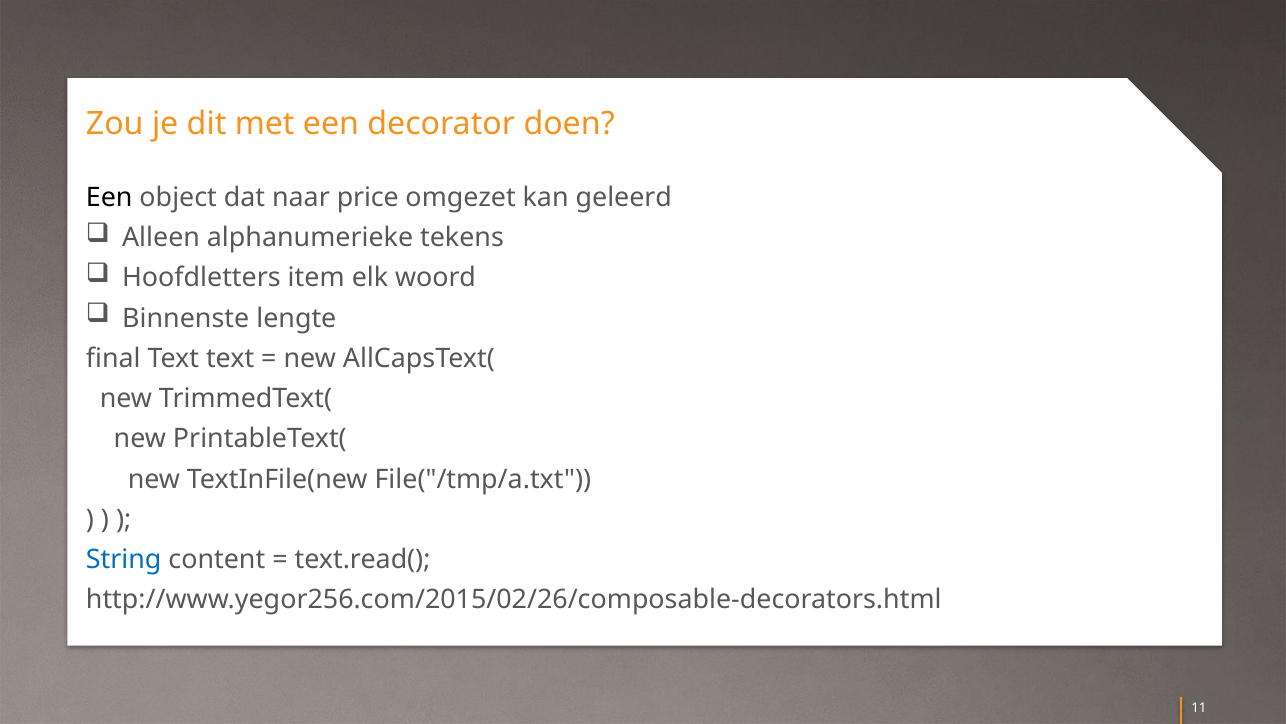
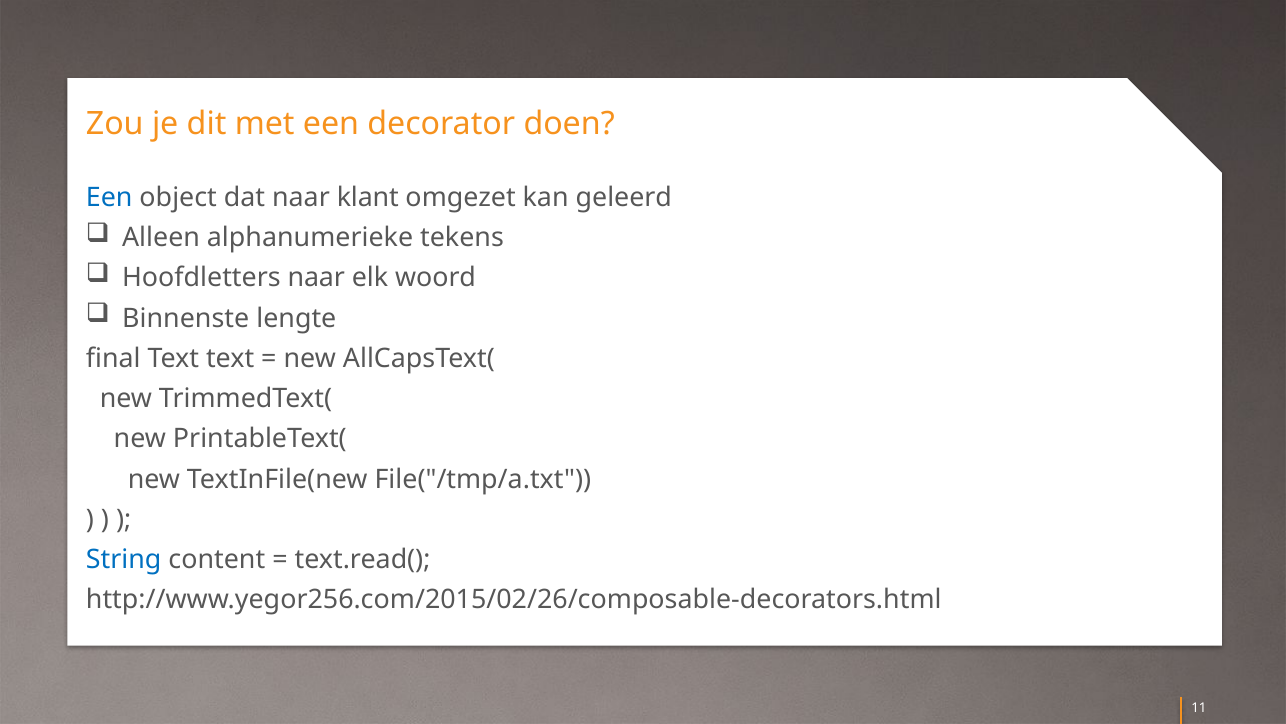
Een at (109, 197) colour: black -> blue
price: price -> klant
Hoofdletters item: item -> naar
